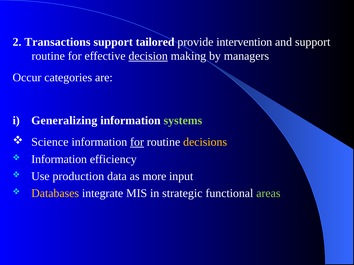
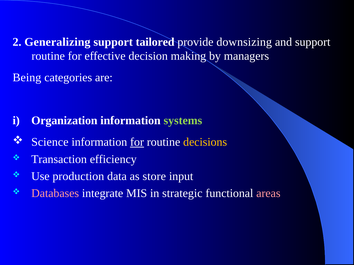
Transactions: Transactions -> Generalizing
intervention: intervention -> downsizing
decision underline: present -> none
Occur: Occur -> Being
Generalizing: Generalizing -> Organization
Information at (59, 159): Information -> Transaction
more: more -> store
Databases colour: yellow -> pink
areas colour: light green -> pink
